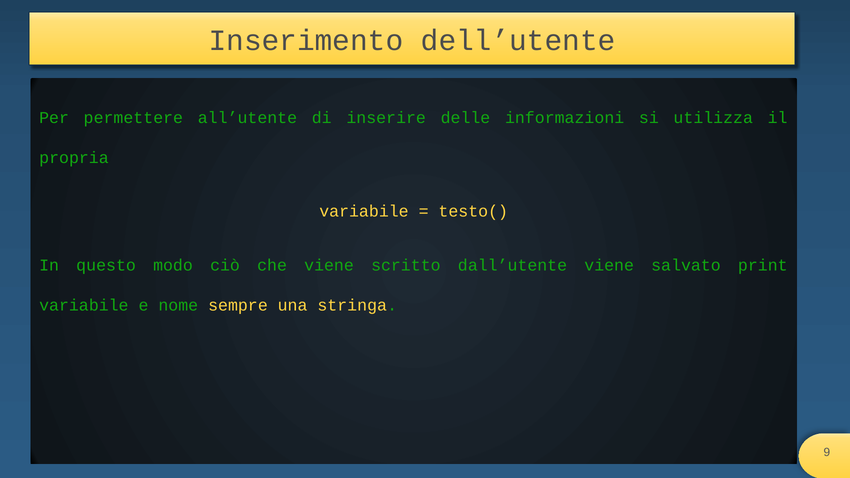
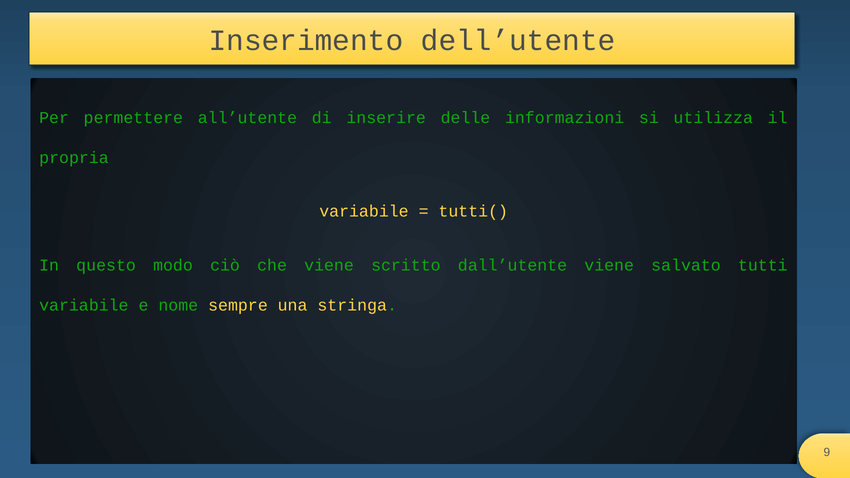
testo(: testo( -> tutti(
print: print -> tutti
